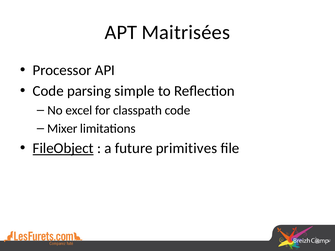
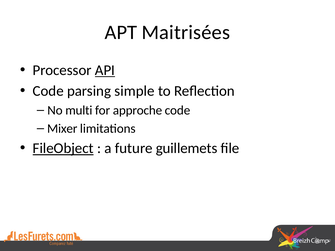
API underline: none -> present
excel: excel -> multi
classpath: classpath -> approche
primitives: primitives -> guillemets
